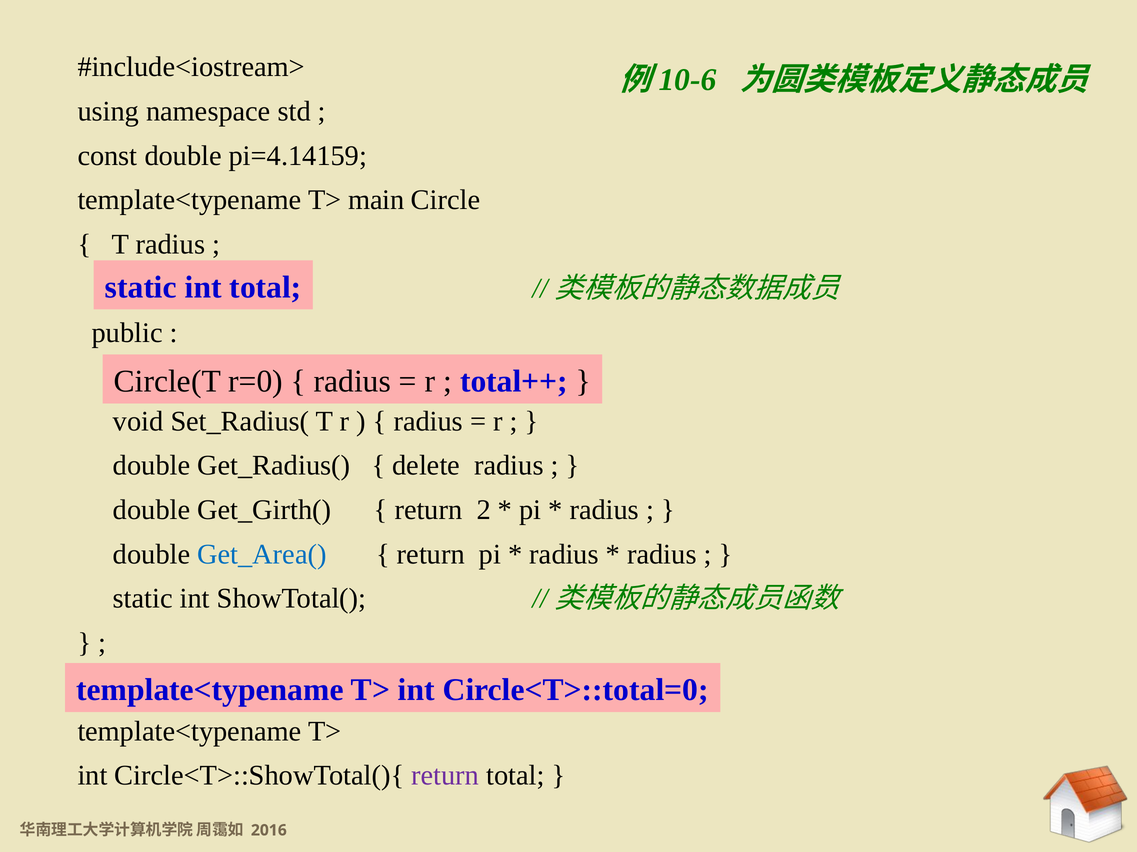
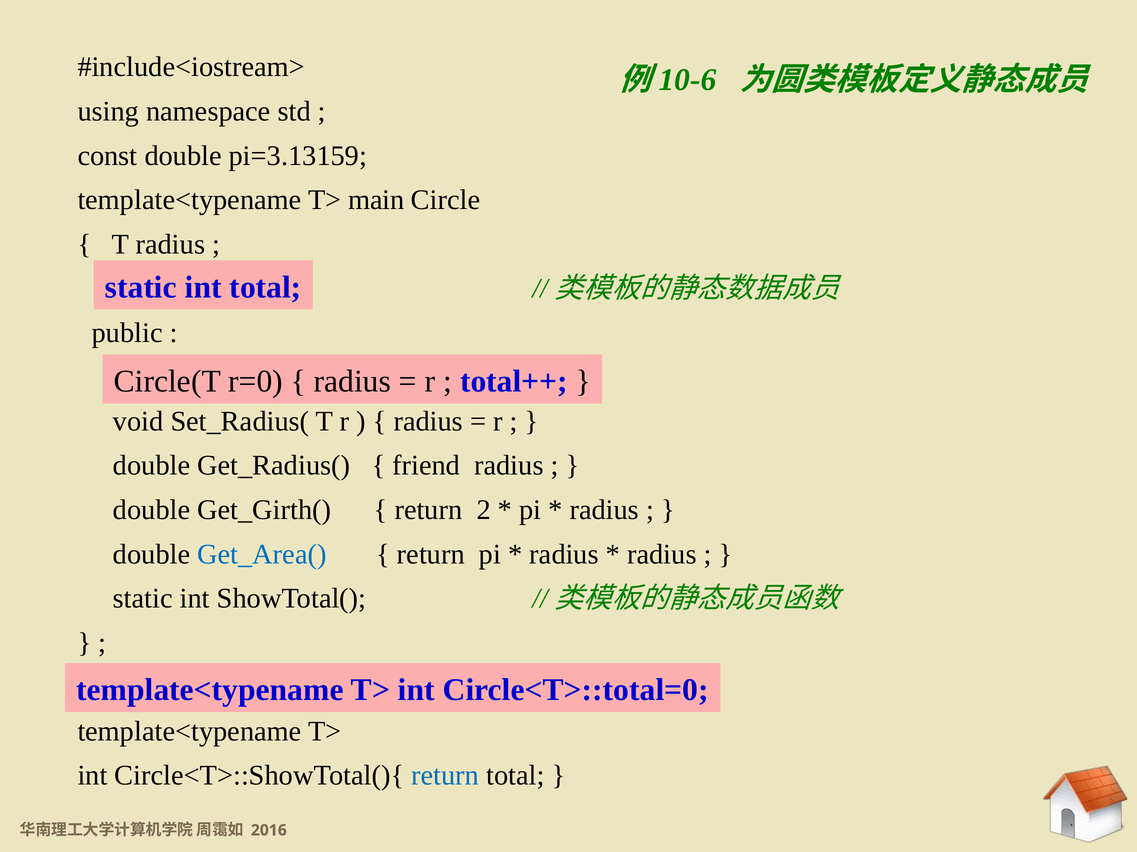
pi=4.14159: pi=4.14159 -> pi=3.13159
delete: delete -> friend
return at (445, 776) colour: purple -> blue
